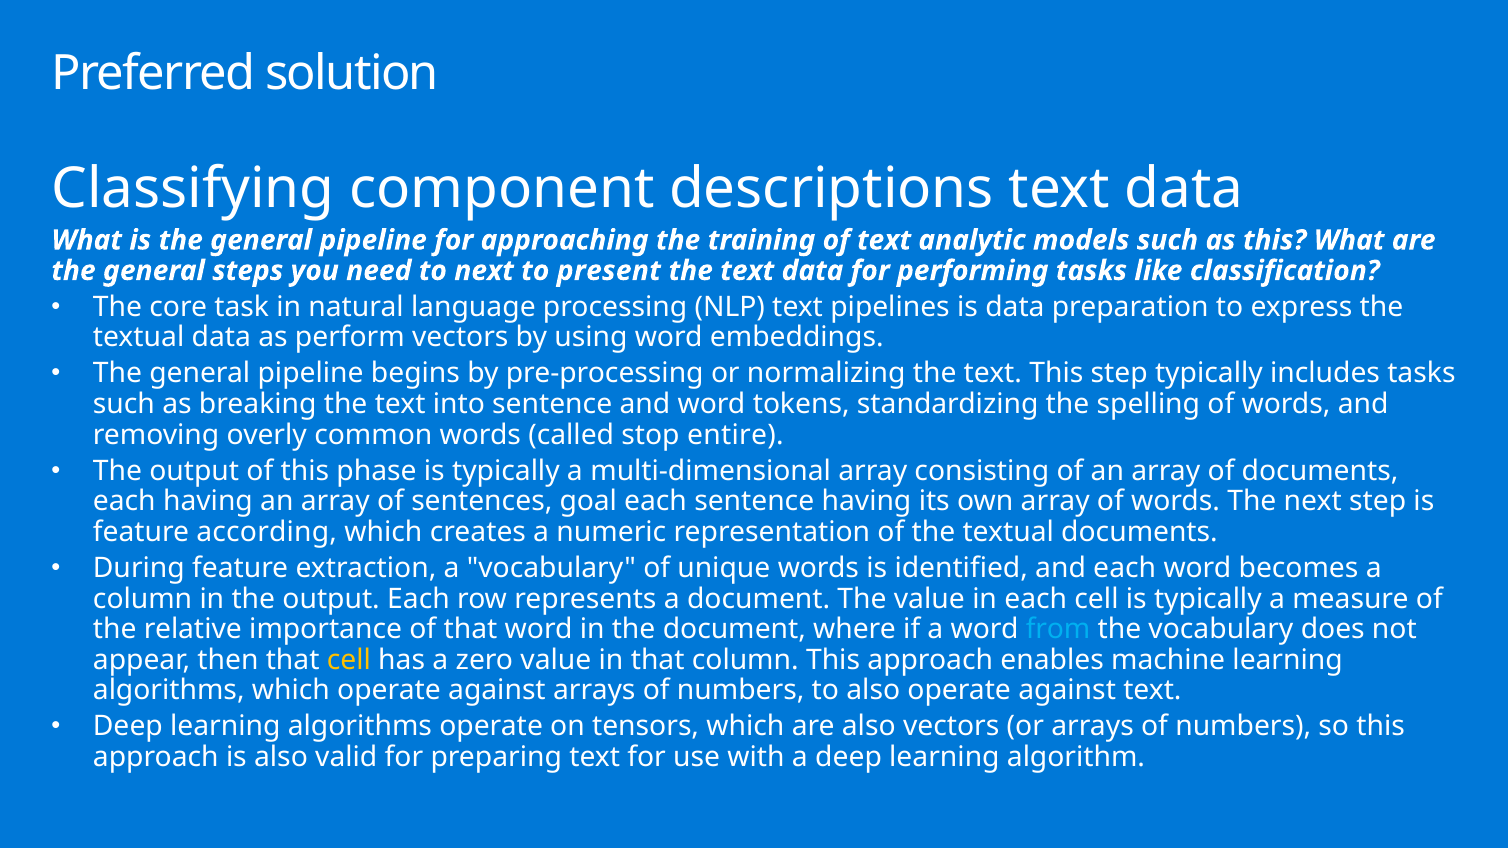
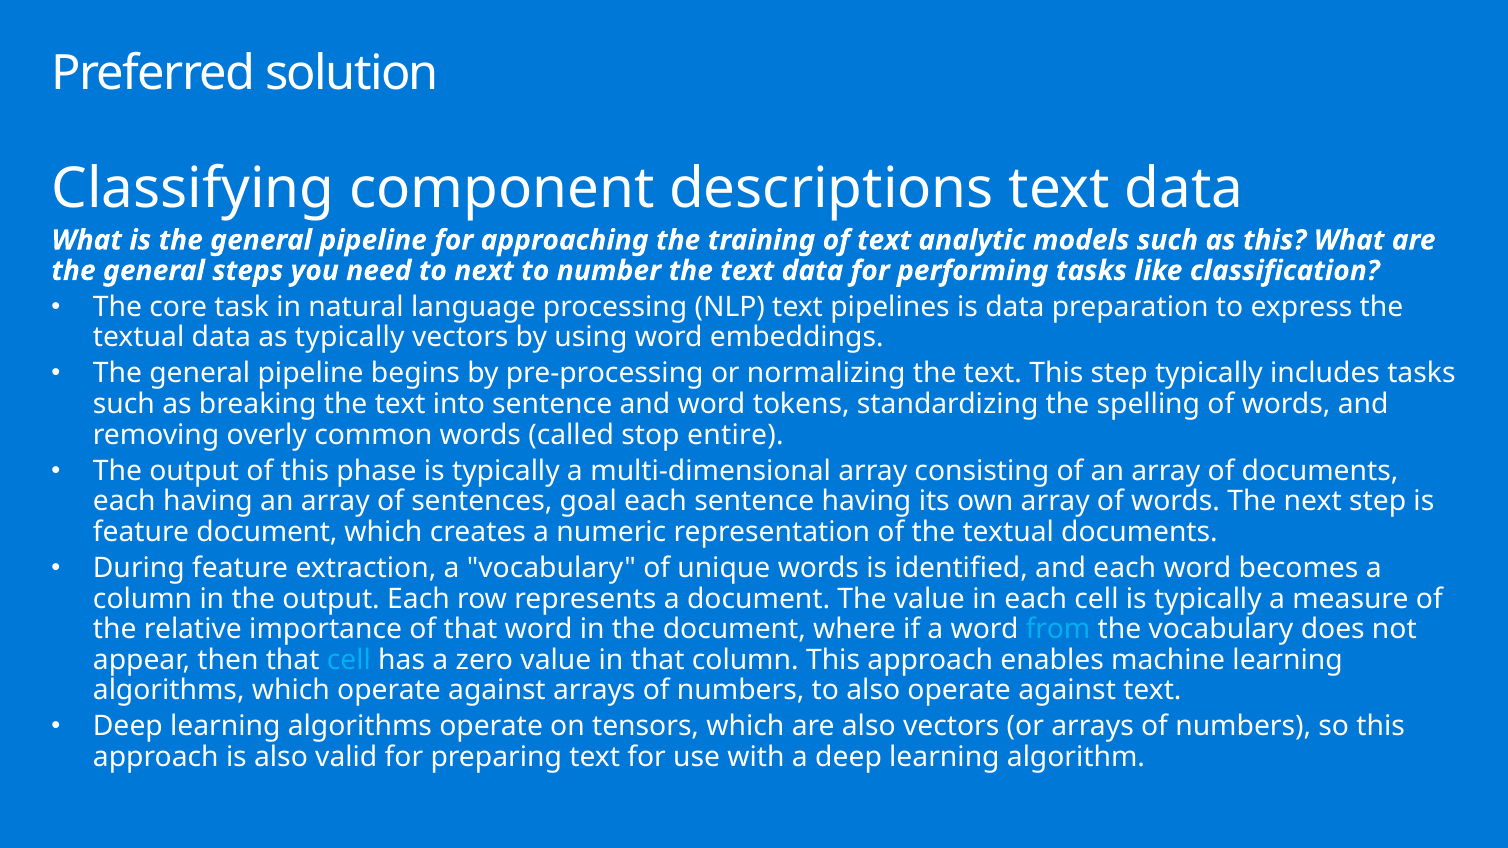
present: present -> number
as perform: perform -> typically
feature according: according -> document
cell at (349, 660) colour: yellow -> light blue
